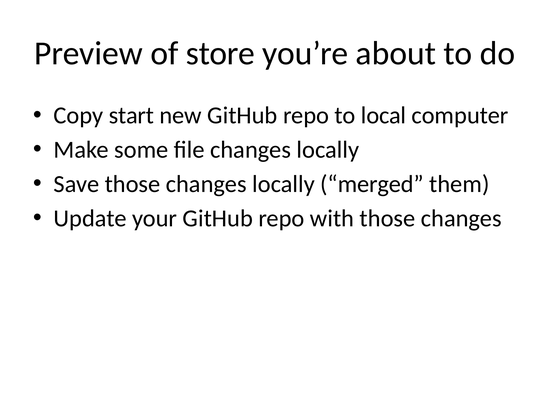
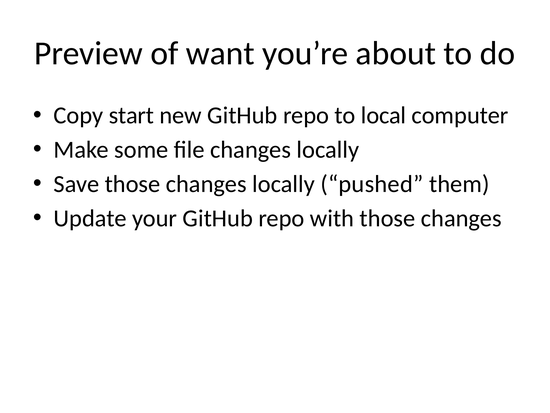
store: store -> want
merged: merged -> pushed
